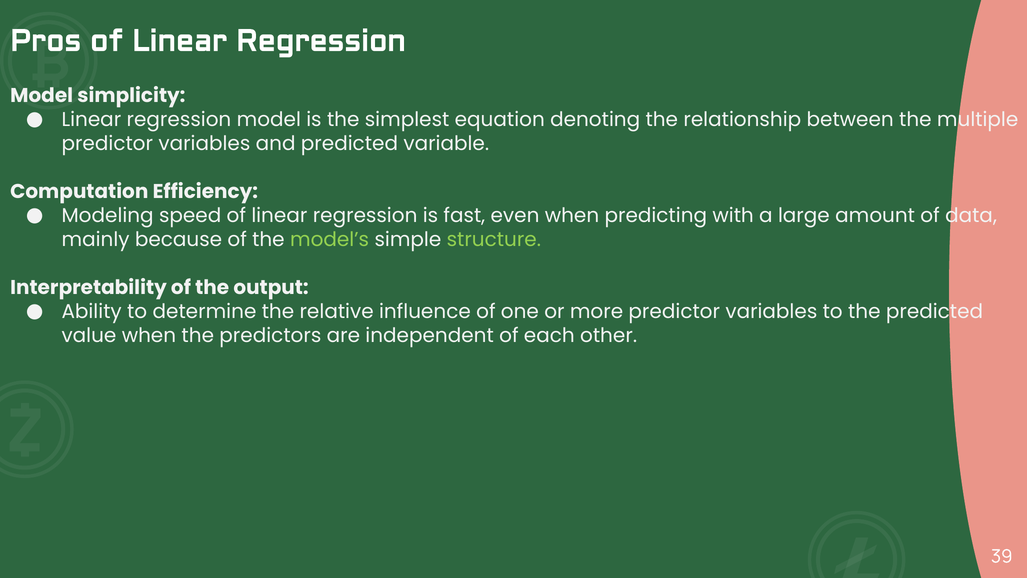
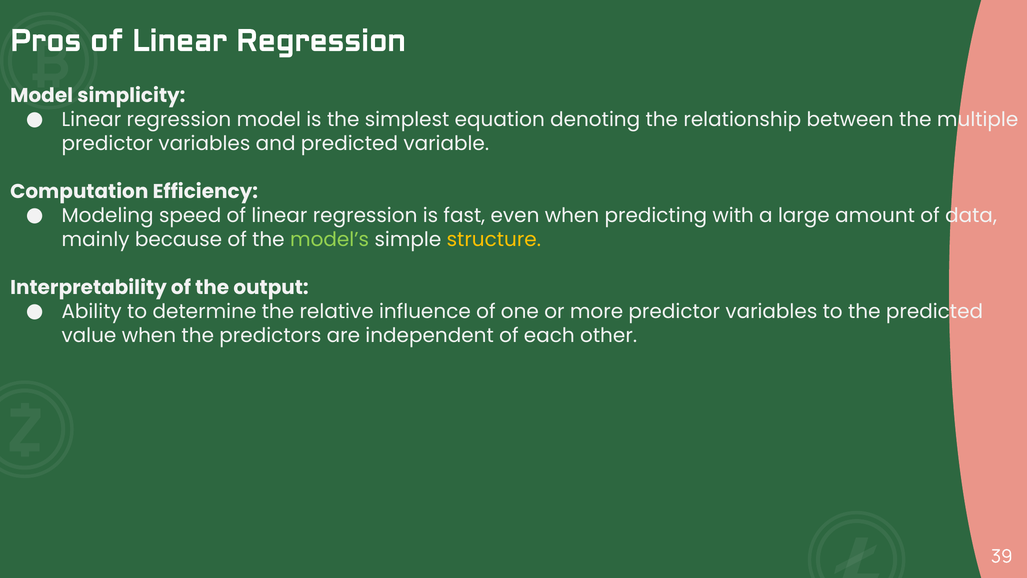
structure colour: light green -> yellow
